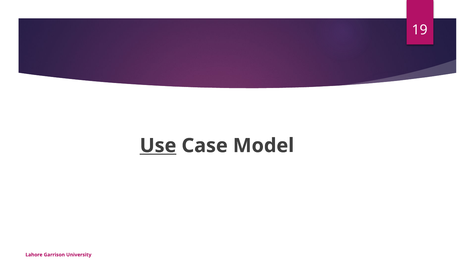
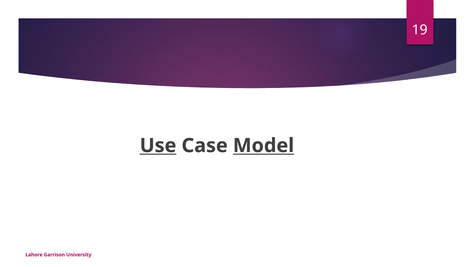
Model underline: none -> present
